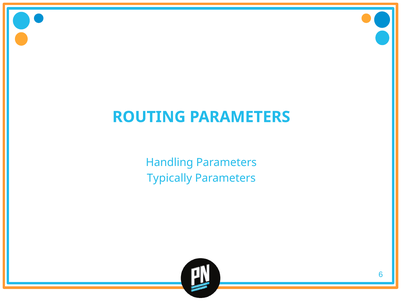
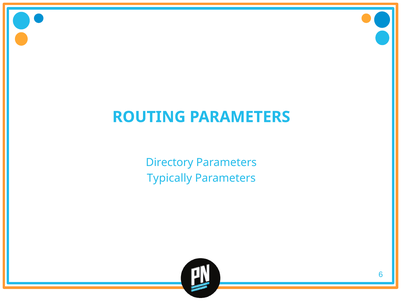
Handling: Handling -> Directory
